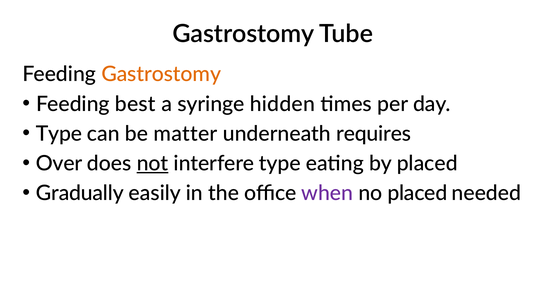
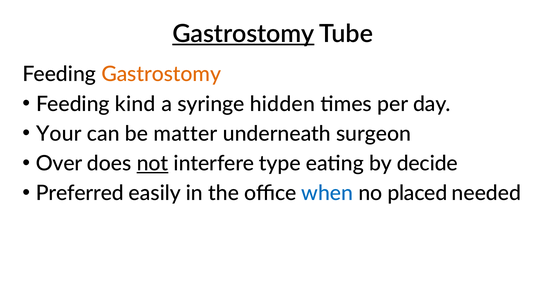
Gastrostomy at (243, 34) underline: none -> present
best: best -> kind
Type at (59, 134): Type -> Your
requires: requires -> surgeon
by placed: placed -> decide
Gradually: Gradually -> Preferred
when colour: purple -> blue
